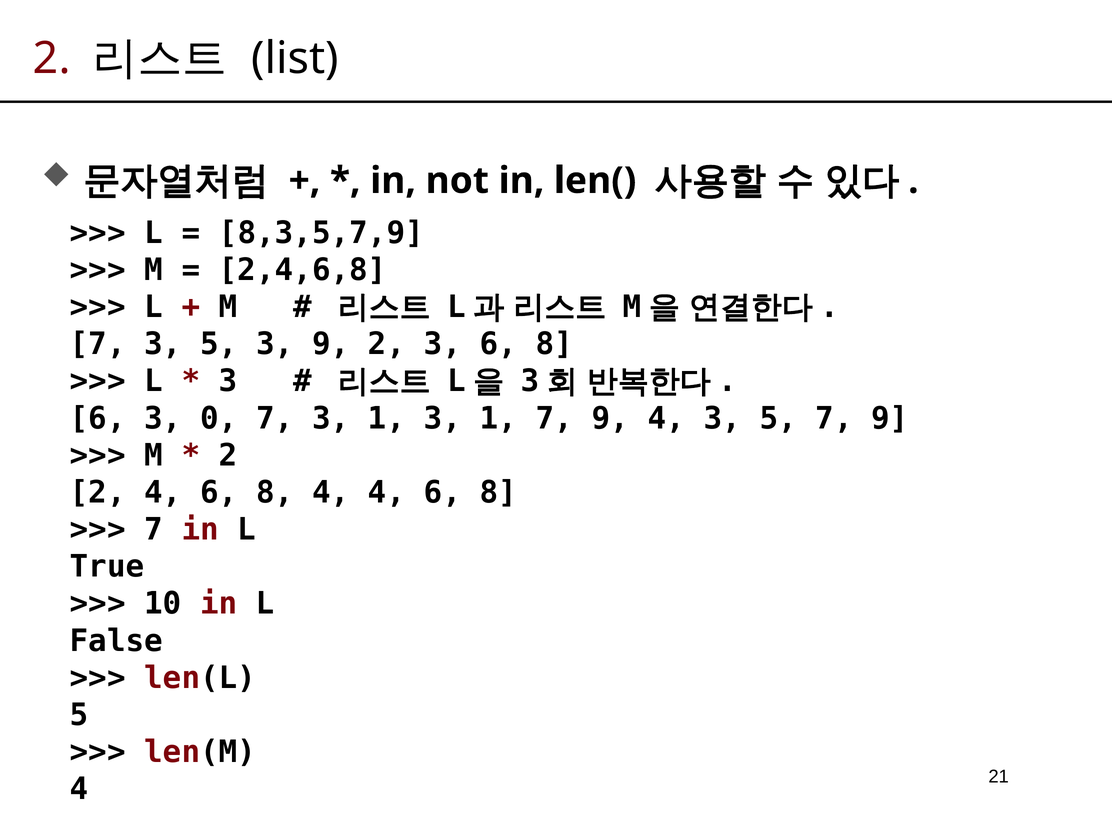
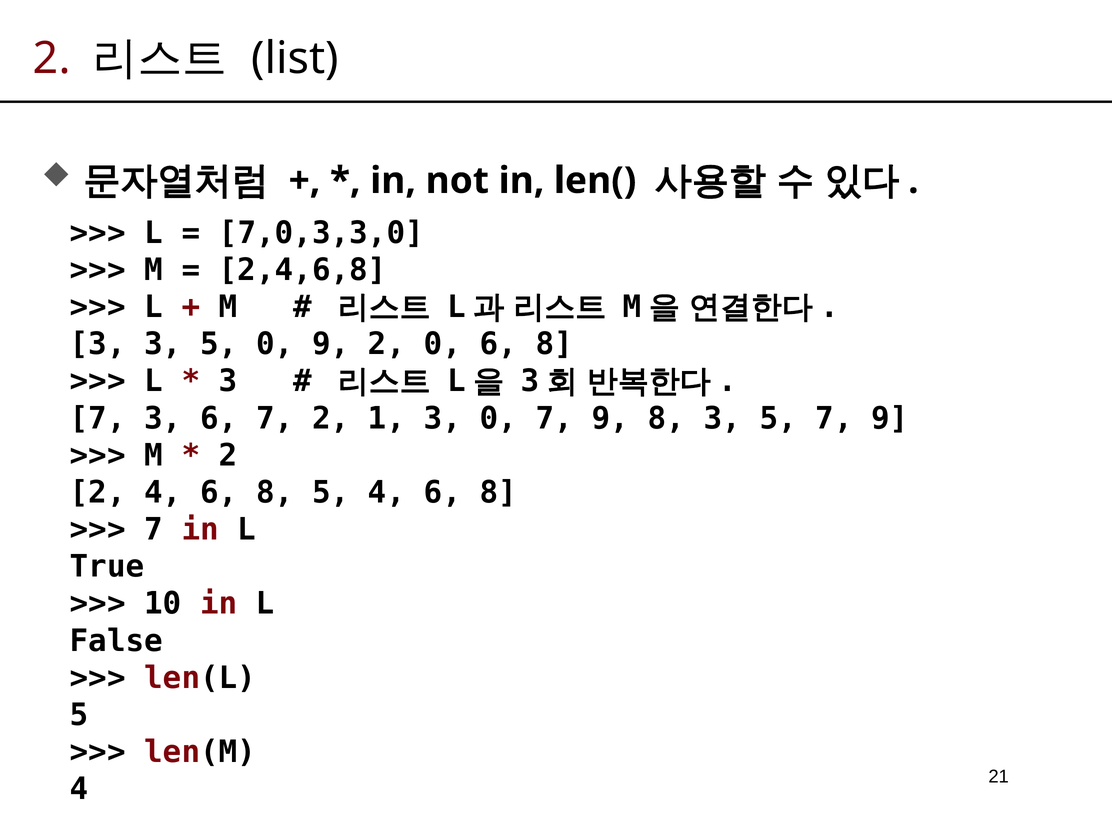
8,3,5,7,9: 8,3,5,7,9 -> 7,0,3,3,0
7 at (98, 344): 7 -> 3
5 3: 3 -> 0
2 3: 3 -> 0
6 at (98, 418): 6 -> 7
3 0: 0 -> 6
3 at (331, 418): 3 -> 2
1 3 1: 1 -> 0
9 4: 4 -> 8
8 4: 4 -> 5
